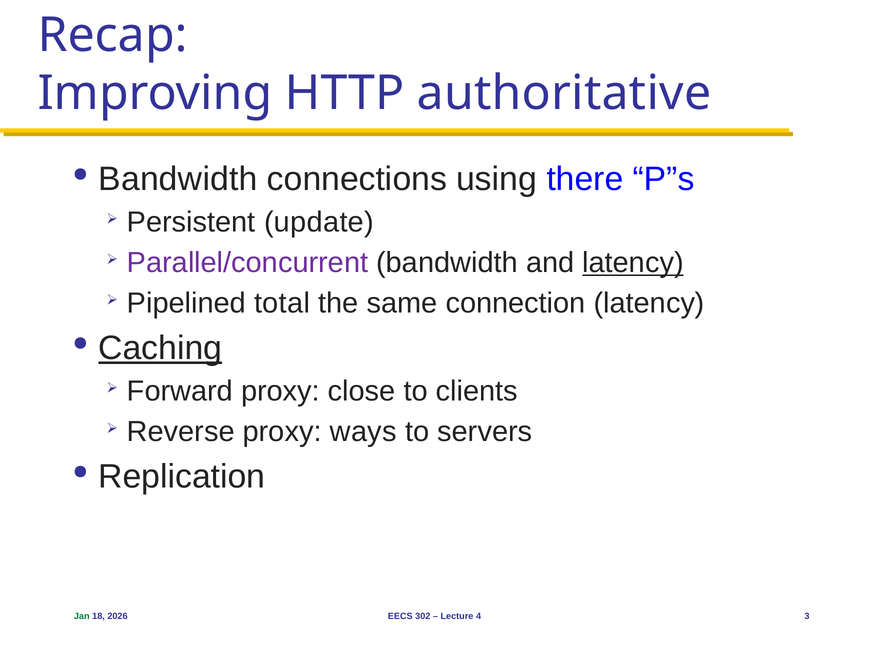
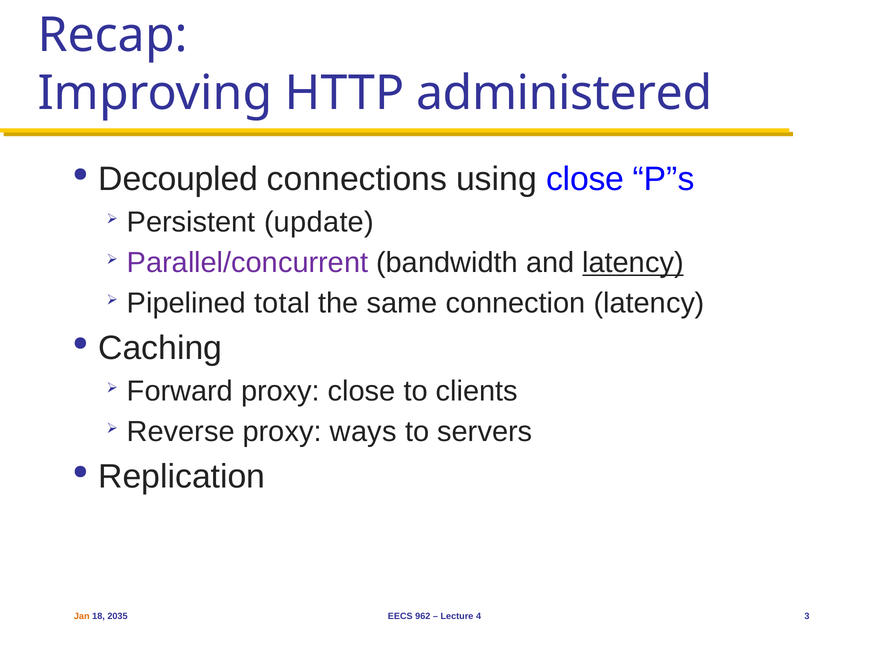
authoritative: authoritative -> administered
Bandwidth at (178, 179): Bandwidth -> Decoupled
using there: there -> close
Caching underline: present -> none
Jan colour: green -> orange
2026: 2026 -> 2035
302: 302 -> 962
